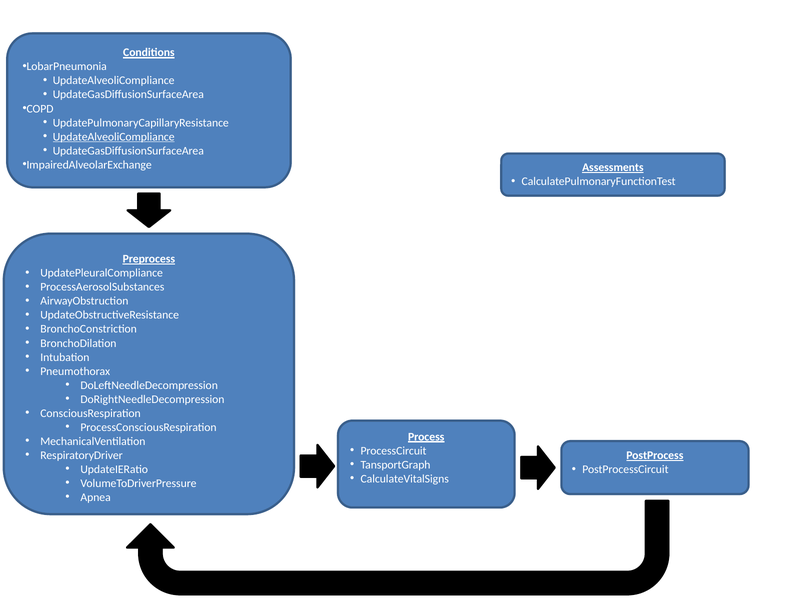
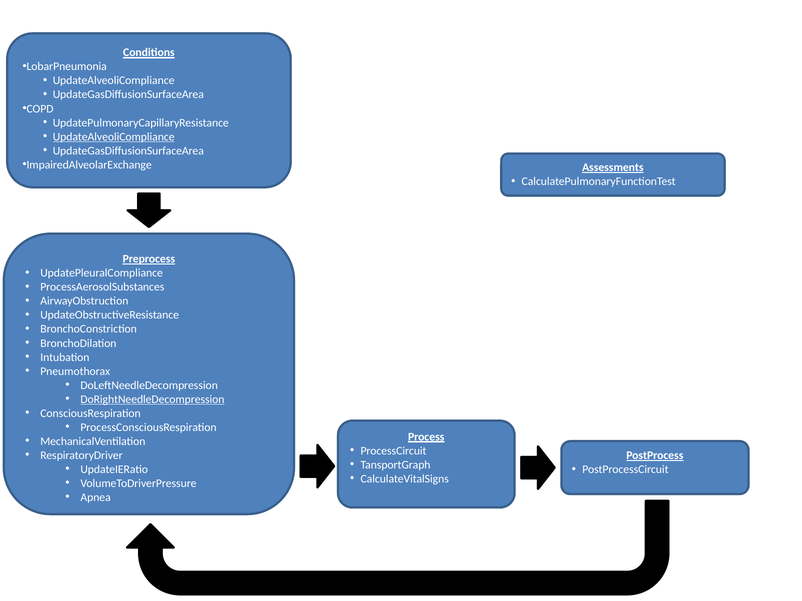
DoRightNeedleDecompression underline: none -> present
